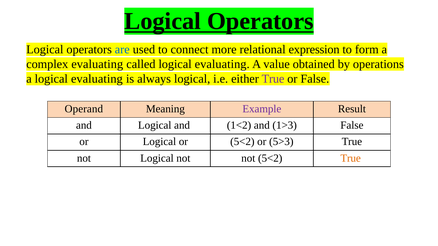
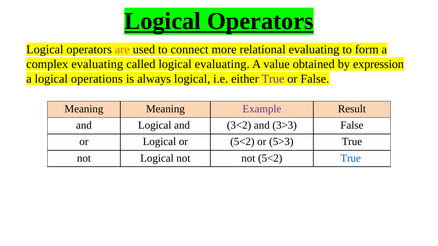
are colour: blue -> orange
relational expression: expression -> evaluating
operations: operations -> expression
a logical evaluating: evaluating -> operations
Operand at (84, 109): Operand -> Meaning
1<2: 1<2 -> 3<2
1>3: 1>3 -> 3>3
True at (351, 158) colour: orange -> blue
